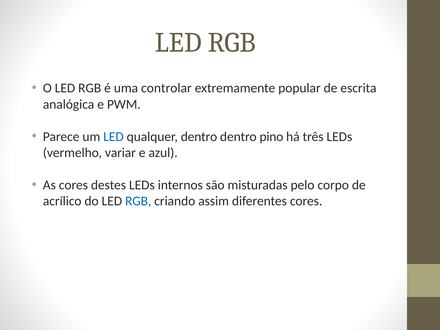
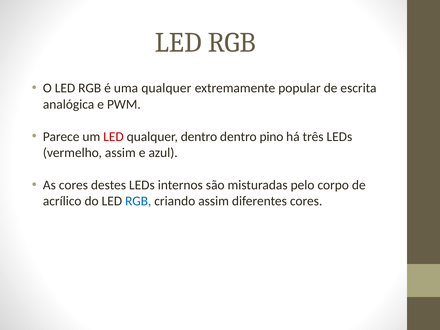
uma controlar: controlar -> qualquer
LED at (113, 137) colour: blue -> red
vermelho variar: variar -> assim
